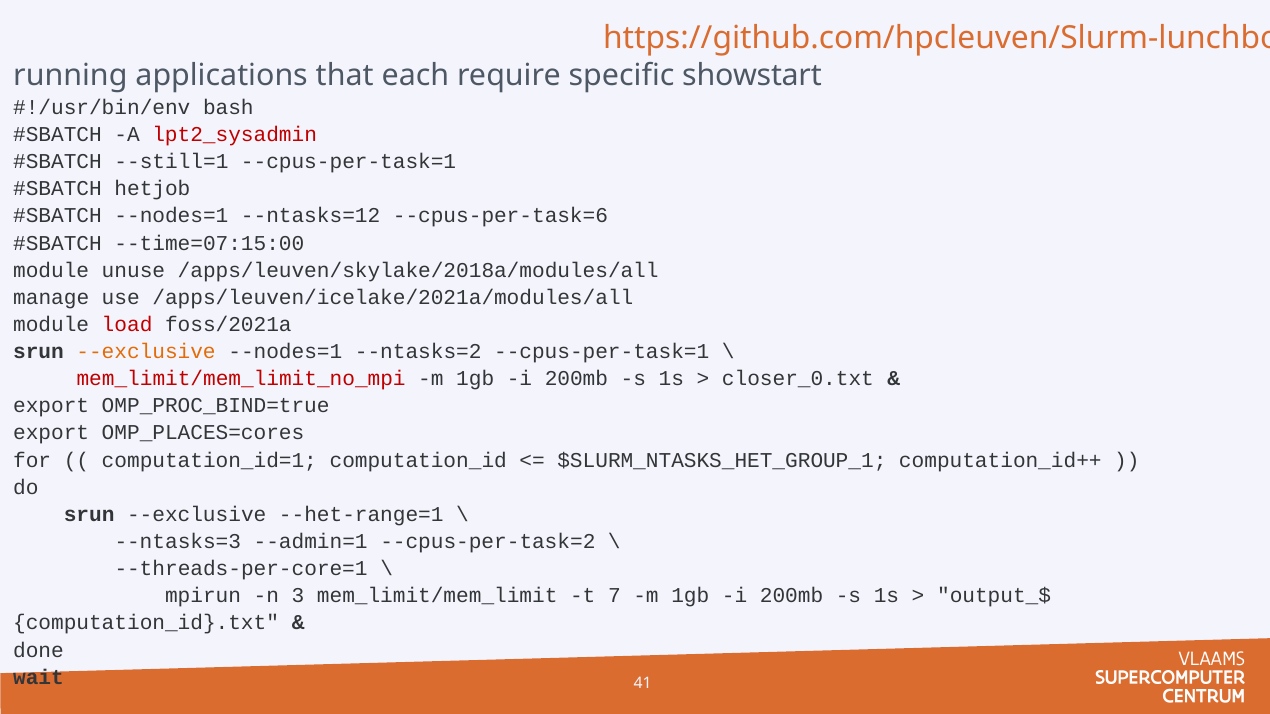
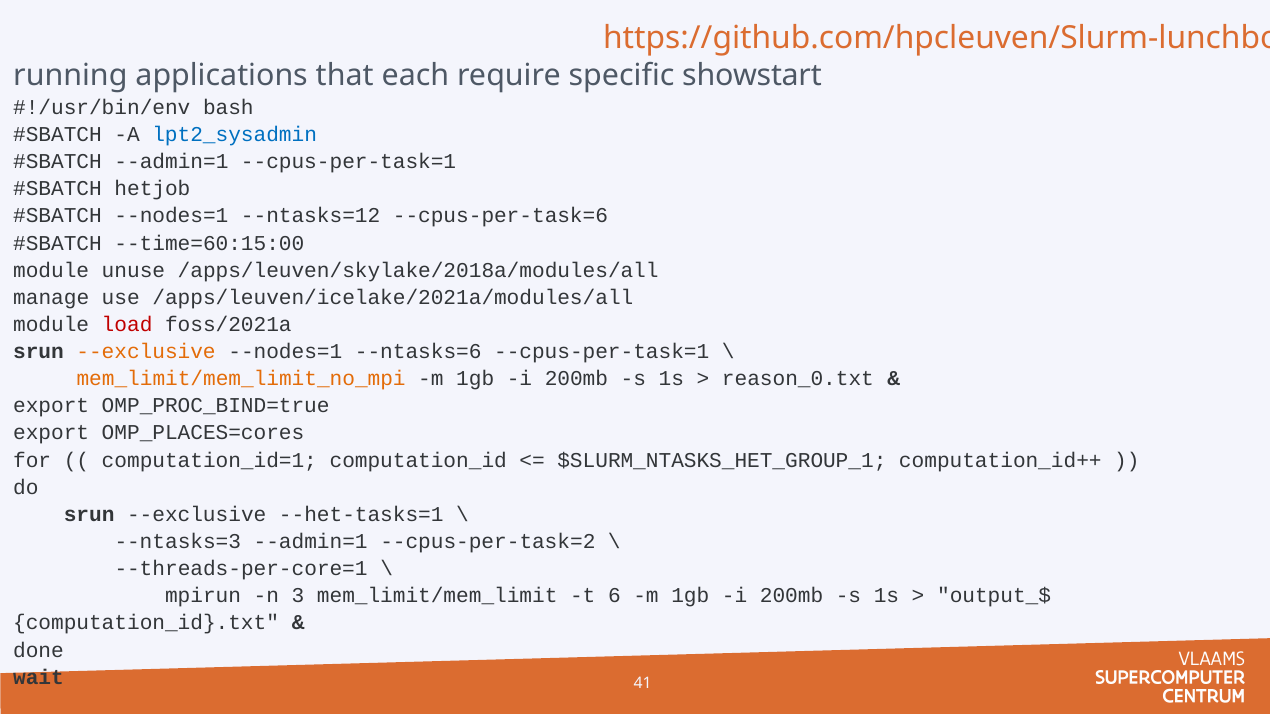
lpt2_sysadmin colour: red -> blue
--still=1 at (171, 162): --still=1 -> --admin=1
--time=07:15:00: --time=07:15:00 -> --time=60:15:00
--ntasks=2: --ntasks=2 -> --ntasks=6
mem_limit/mem_limit_no_mpi colour: red -> orange
closer_0.txt: closer_0.txt -> reason_0.txt
--het-range=1: --het-range=1 -> --het-tasks=1
7: 7 -> 6
